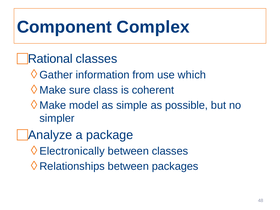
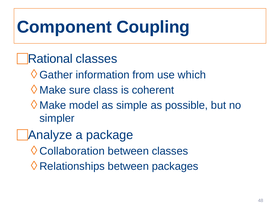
Complex: Complex -> Coupling
Electronically: Electronically -> Collaboration
